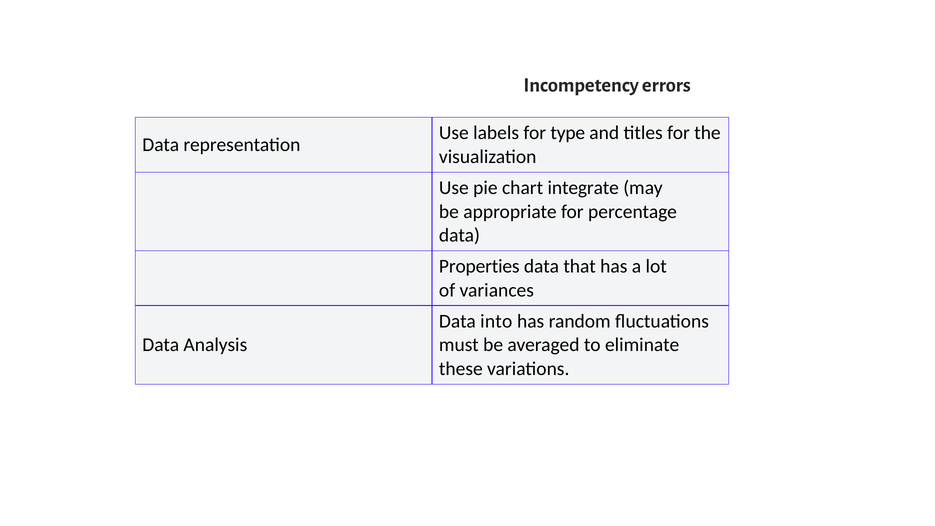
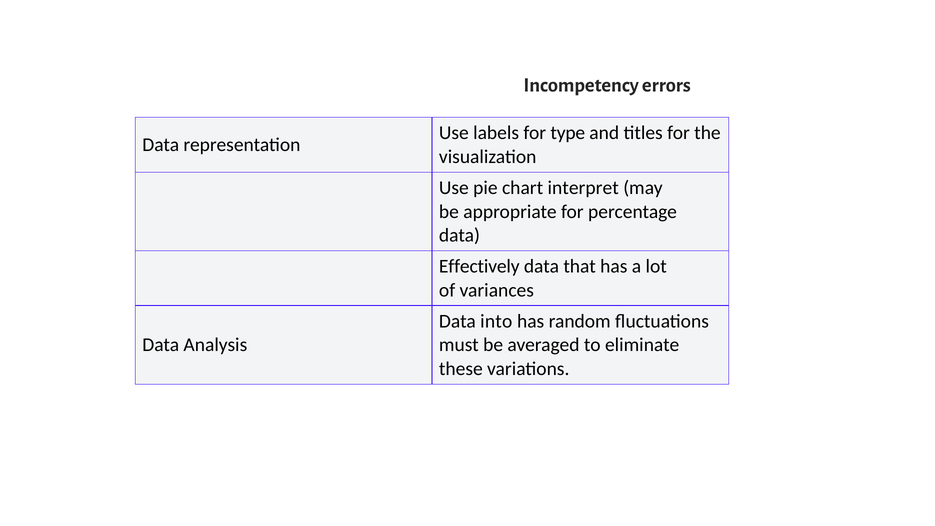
integrate: integrate -> interpret
Properties: Properties -> Effectively
